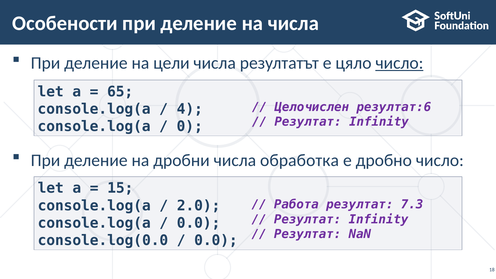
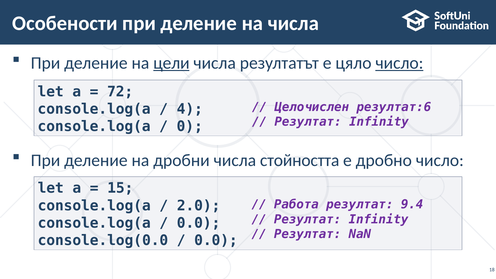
цели underline: none -> present
65: 65 -> 72
обработка: обработка -> стойността
7.3: 7.3 -> 9.4
